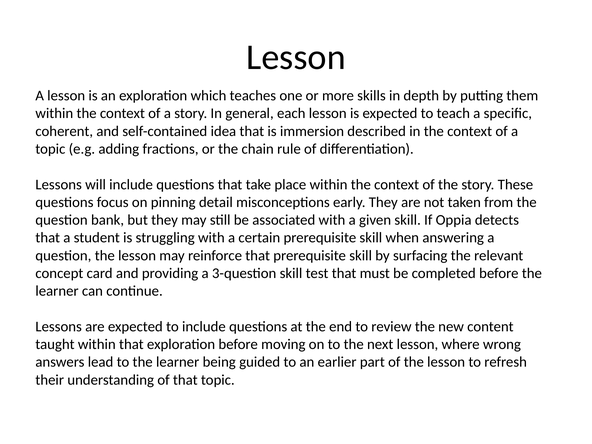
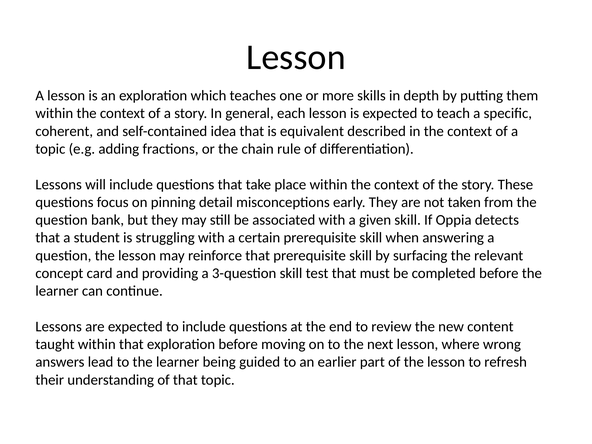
immersion: immersion -> equivalent
